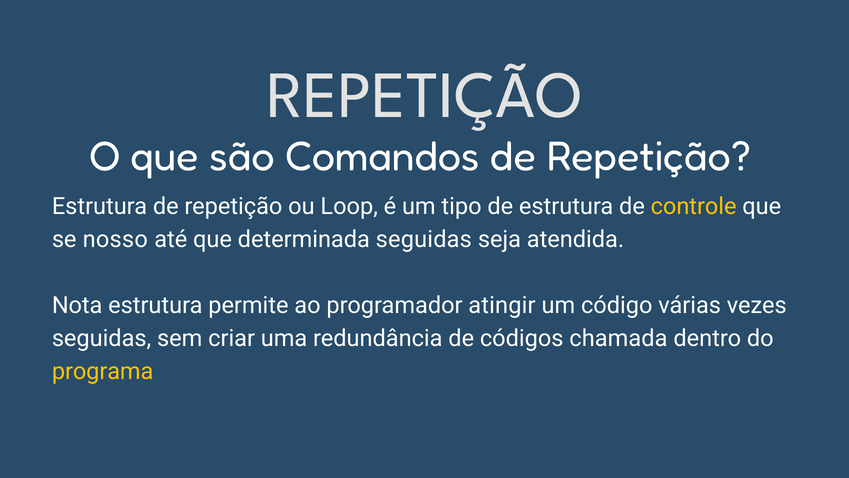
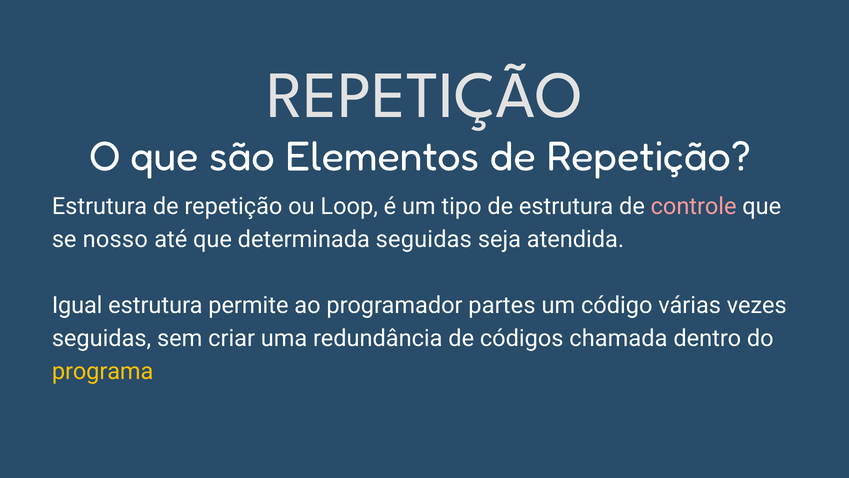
Comandos: Comandos -> Elementos
controle colour: yellow -> pink
Nota: Nota -> Igual
atingir: atingir -> partes
